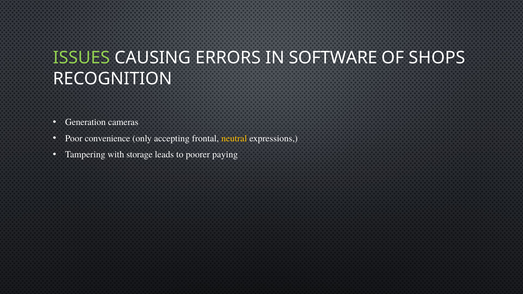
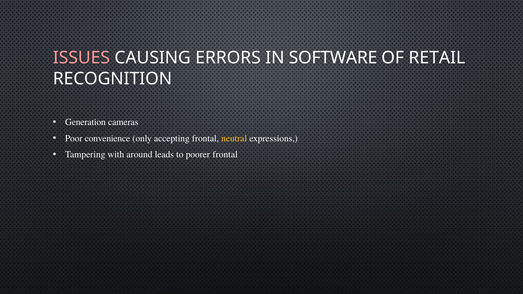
ISSUES colour: light green -> pink
SHOPS: SHOPS -> RETAIL
storage: storage -> around
poorer paying: paying -> frontal
